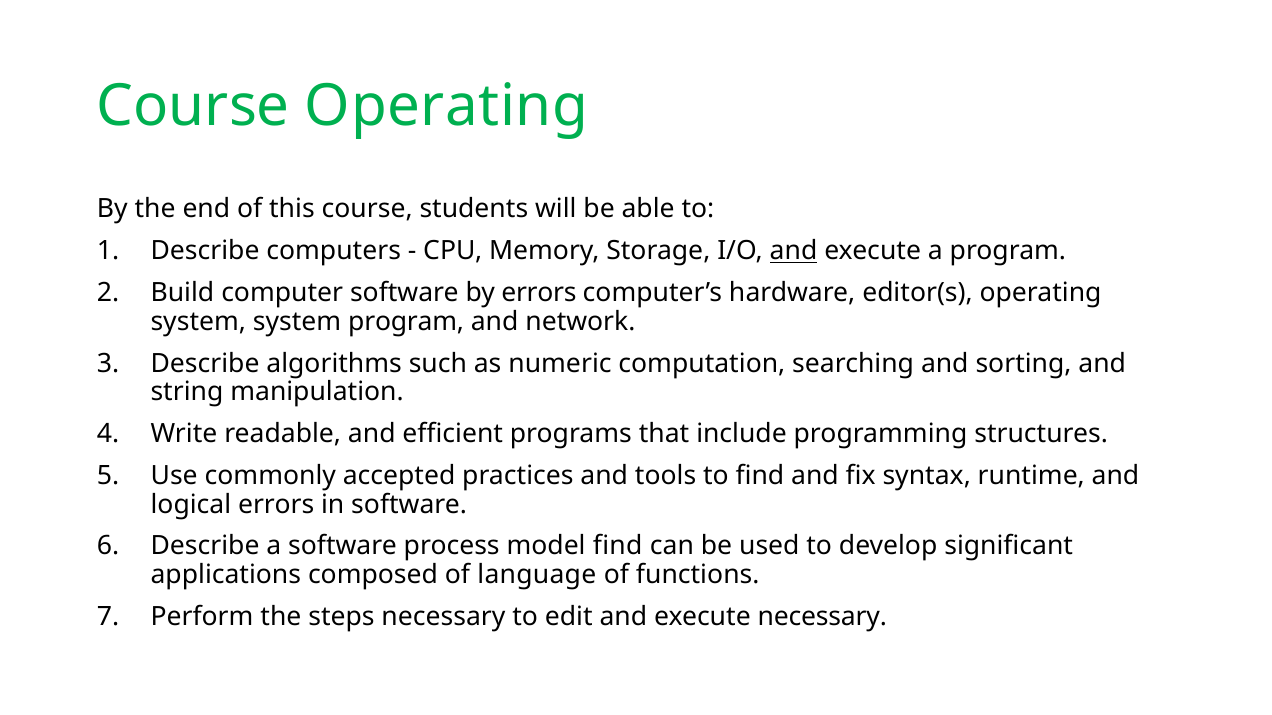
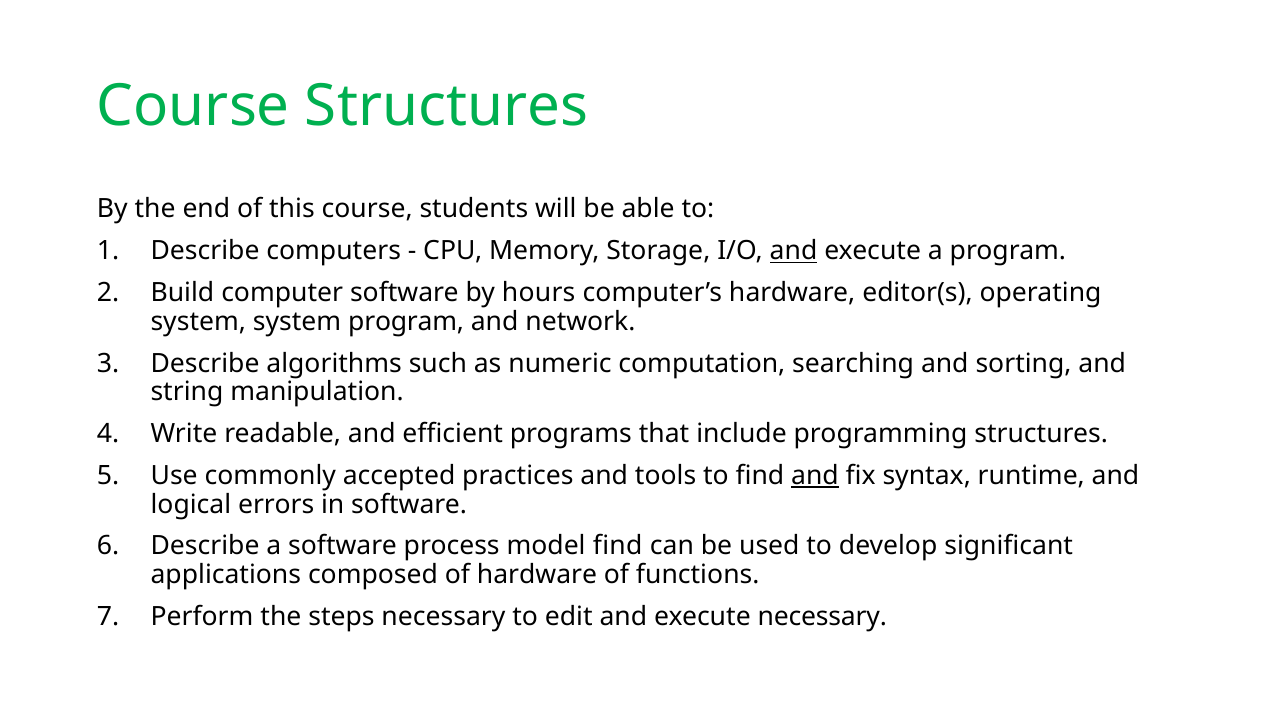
Course Operating: Operating -> Structures
by errors: errors -> hours
and at (815, 476) underline: none -> present
of language: language -> hardware
